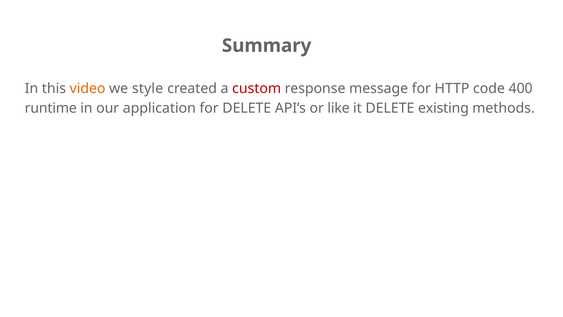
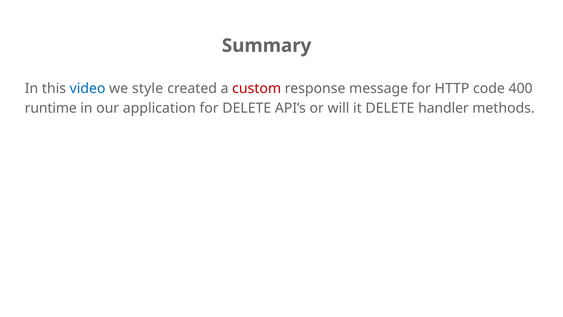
video colour: orange -> blue
like: like -> will
existing: existing -> handler
